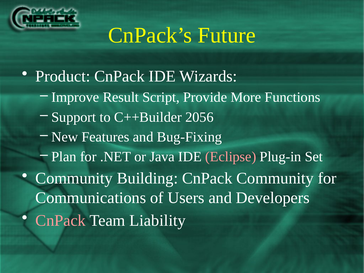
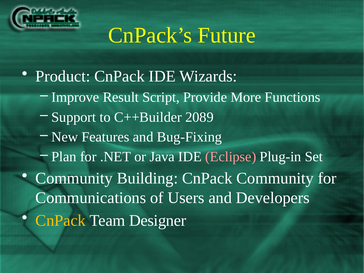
2056: 2056 -> 2089
CnPack at (61, 220) colour: pink -> yellow
Liability: Liability -> Designer
